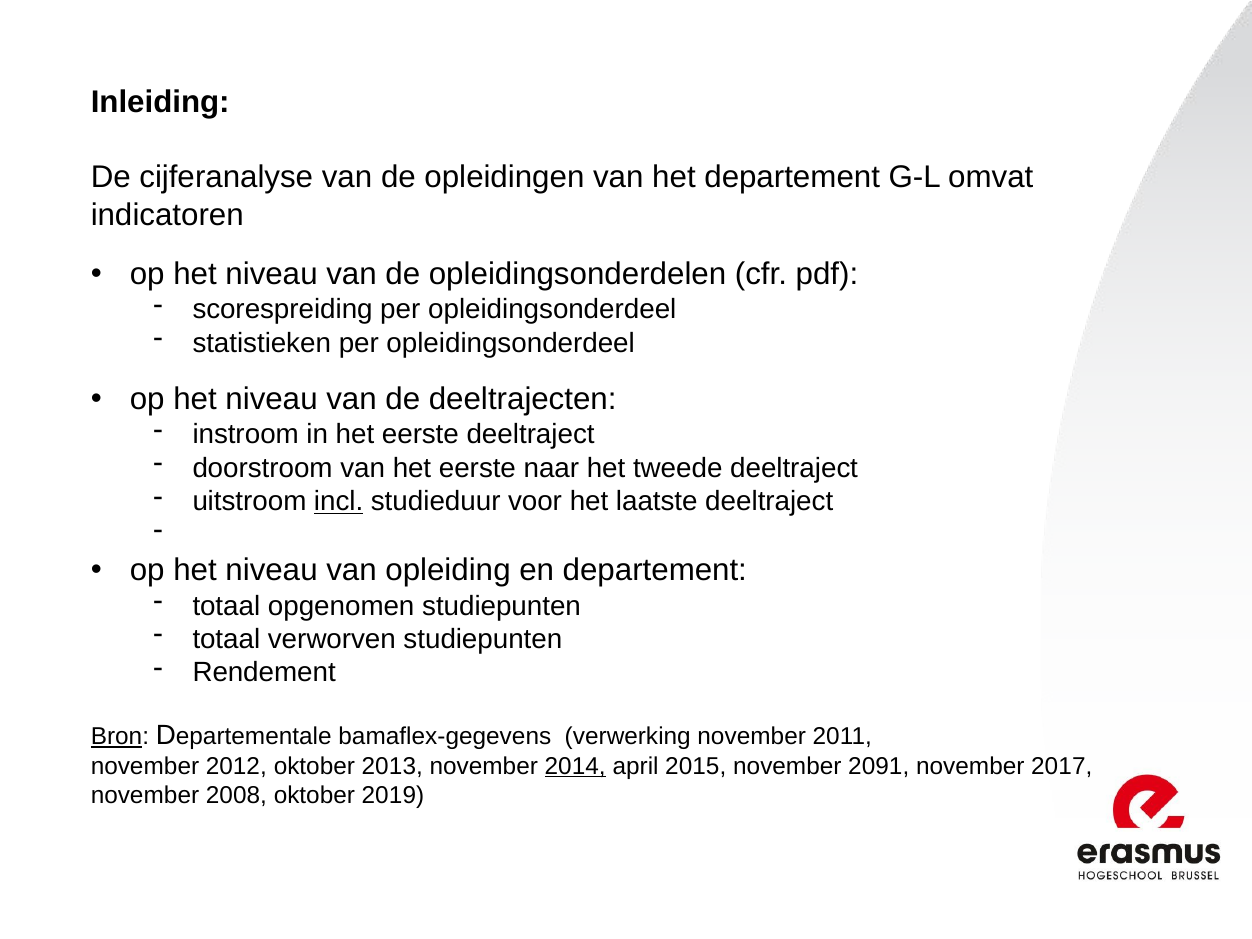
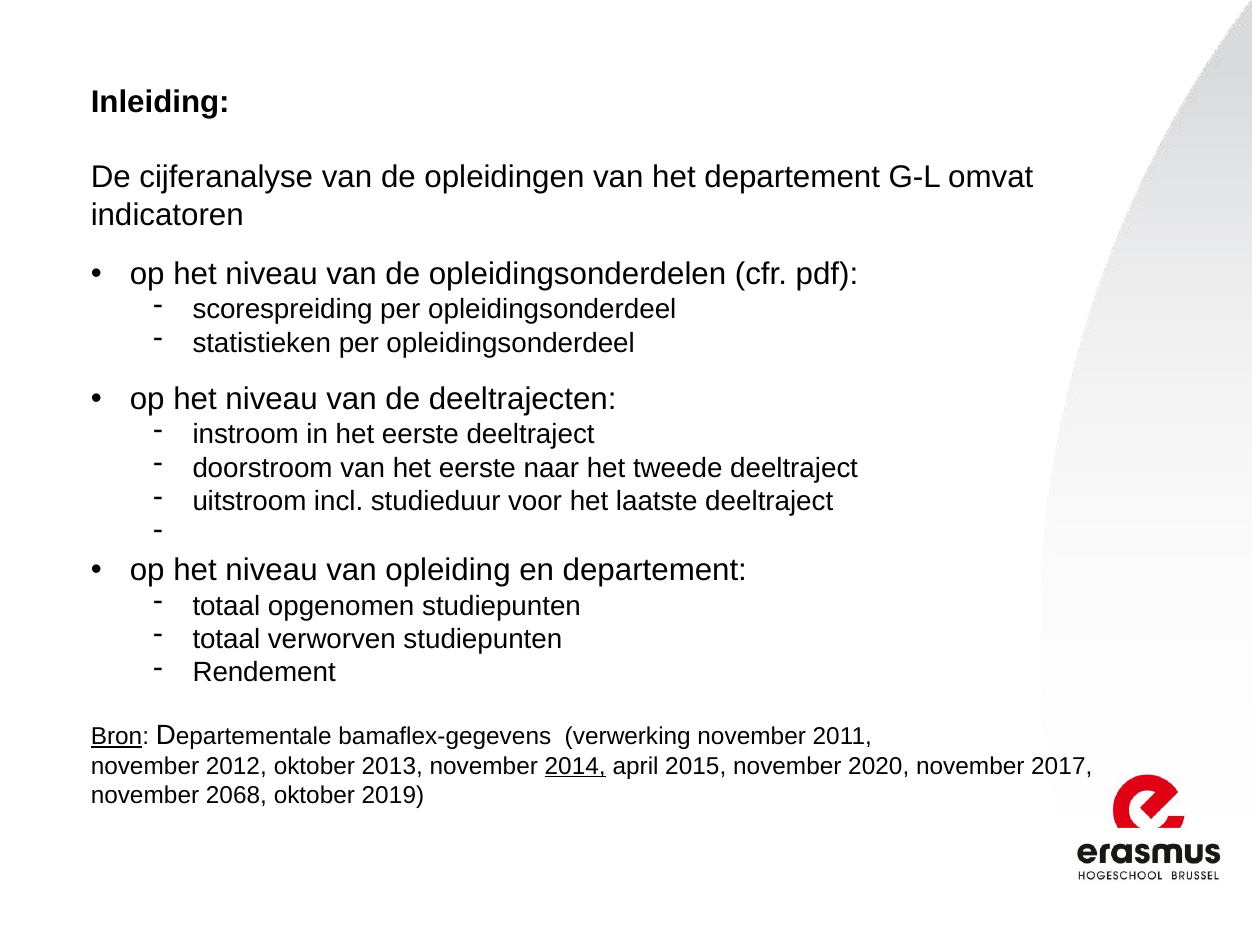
incl underline: present -> none
2091: 2091 -> 2020
2008: 2008 -> 2068
